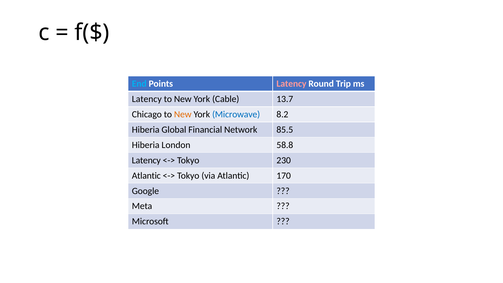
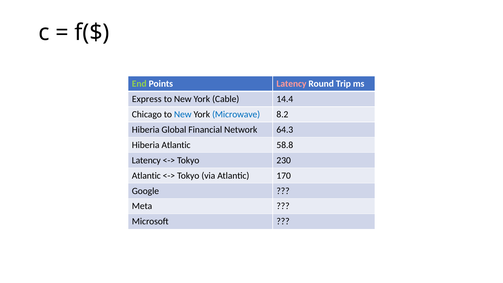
End colour: light blue -> light green
Latency at (147, 99): Latency -> Express
13.7: 13.7 -> 14.4
New at (183, 114) colour: orange -> blue
85.5: 85.5 -> 64.3
Hiberia London: London -> Atlantic
